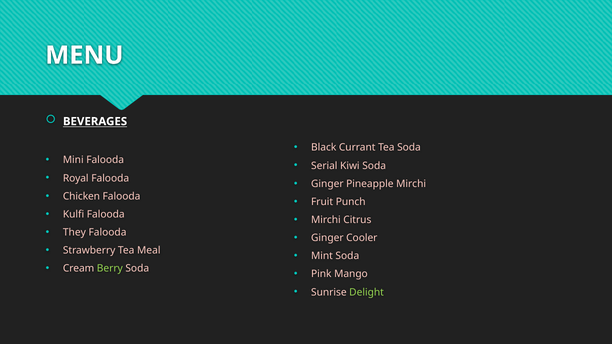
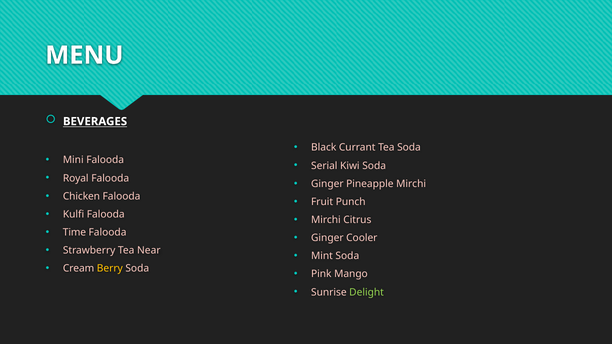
They: They -> Time
Meal: Meal -> Near
Berry colour: light green -> yellow
